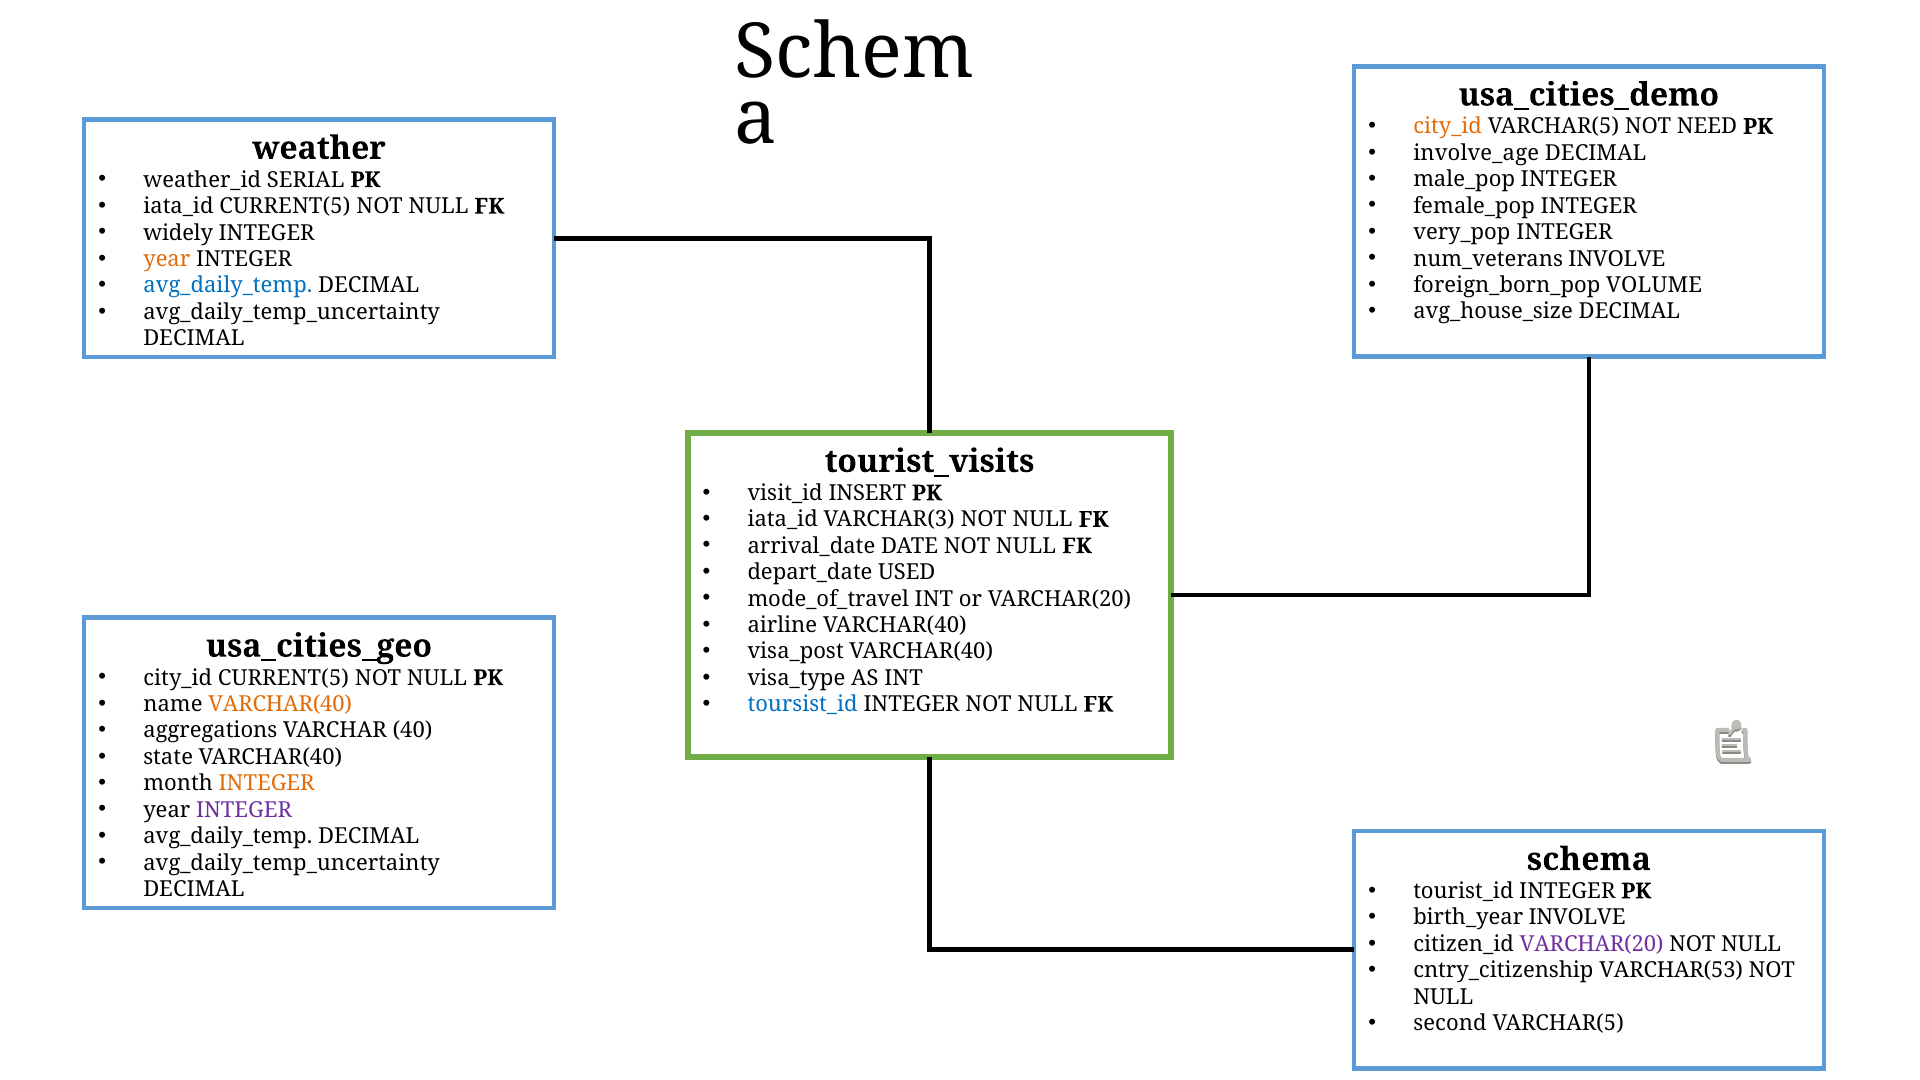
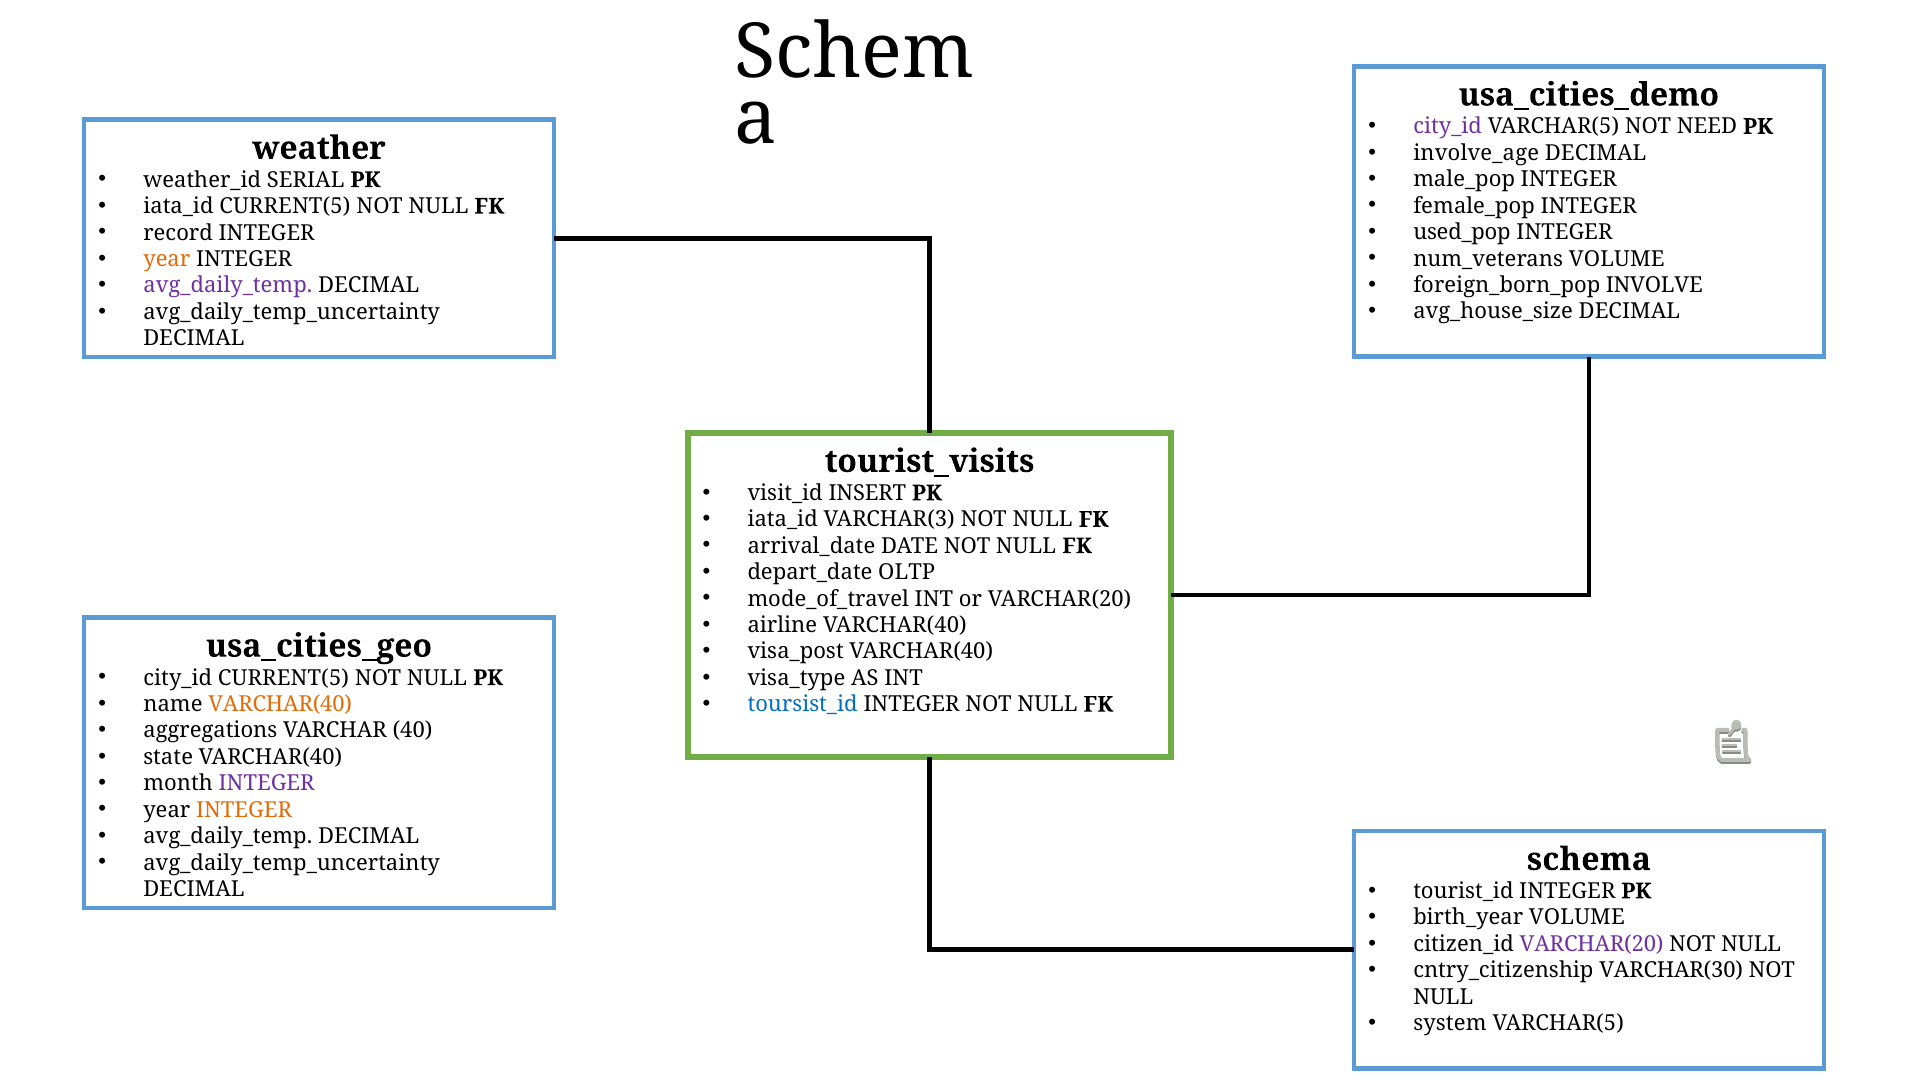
city_id at (1448, 127) colour: orange -> purple
very_pop: very_pop -> used_pop
widely: widely -> record
num_veterans INVOLVE: INVOLVE -> VOLUME
VOLUME: VOLUME -> INVOLVE
avg_daily_temp at (228, 286) colour: blue -> purple
USED: USED -> OLTP
INTEGER at (267, 784) colour: orange -> purple
INTEGER at (244, 810) colour: purple -> orange
birth_year INVOLVE: INVOLVE -> VOLUME
VARCHAR(53: VARCHAR(53 -> VARCHAR(30
second: second -> system
